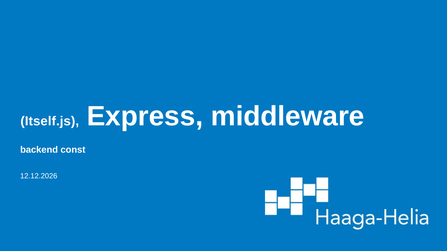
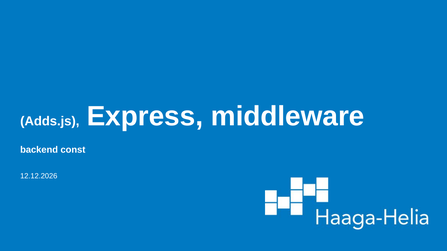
Itself.js: Itself.js -> Adds.js
